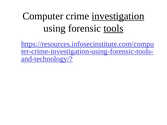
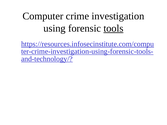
investigation underline: present -> none
